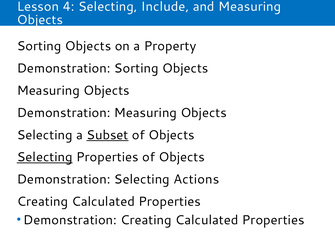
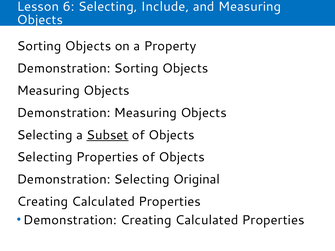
4: 4 -> 6
Selecting at (45, 157) underline: present -> none
Actions: Actions -> Original
